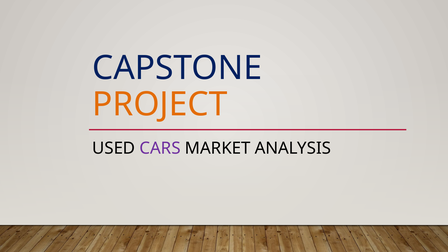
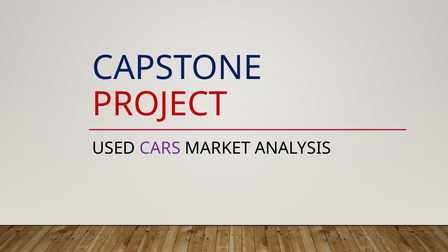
PROJECT colour: orange -> red
